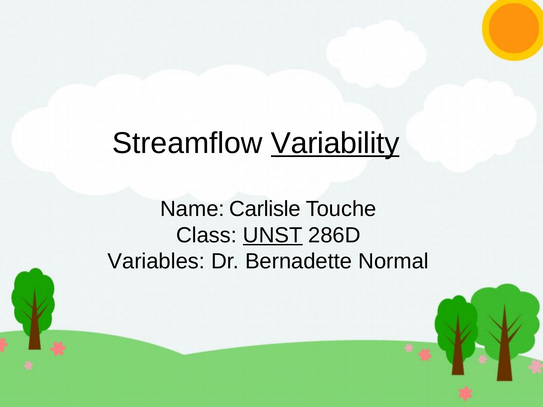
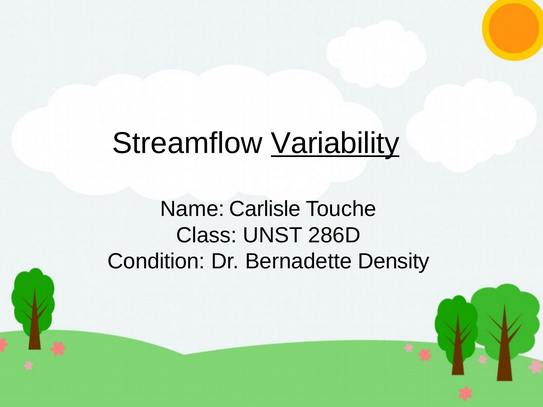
UNST underline: present -> none
Variables: Variables -> Condition
Normal: Normal -> Density
